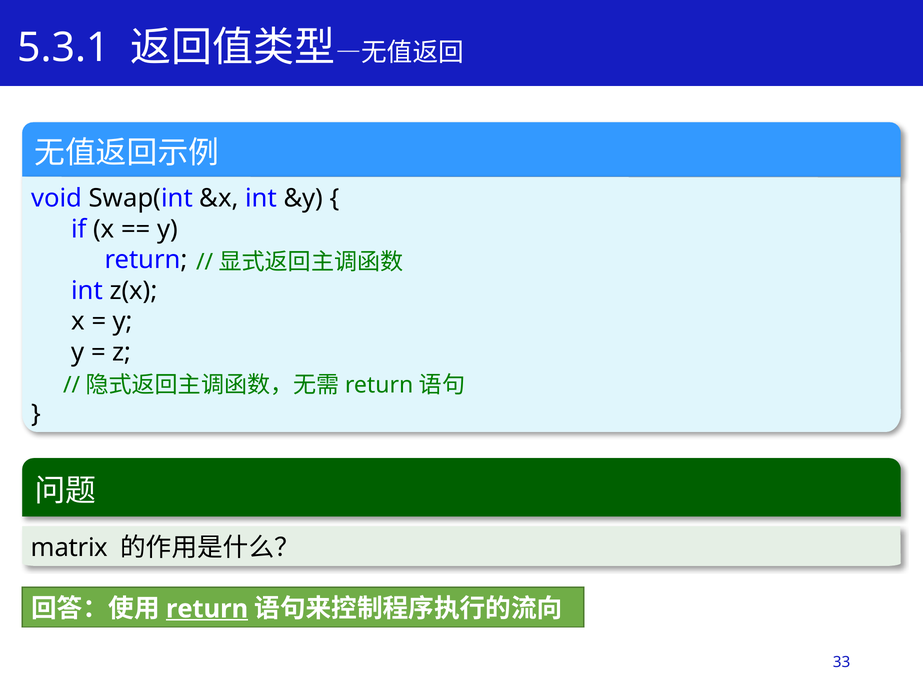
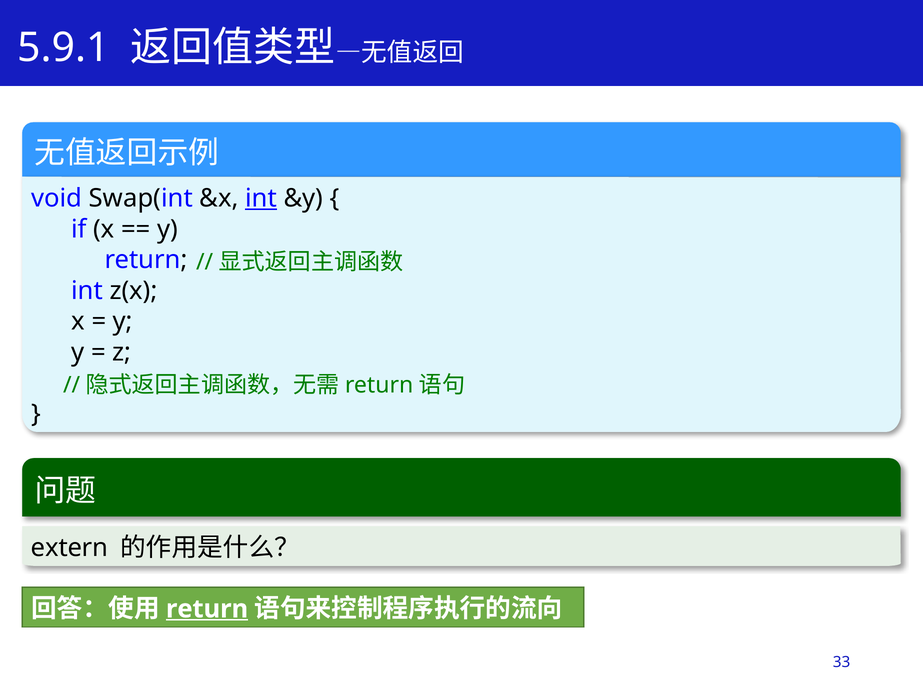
5.3.1: 5.3.1 -> 5.9.1
int at (261, 199) underline: none -> present
matrix: matrix -> extern
